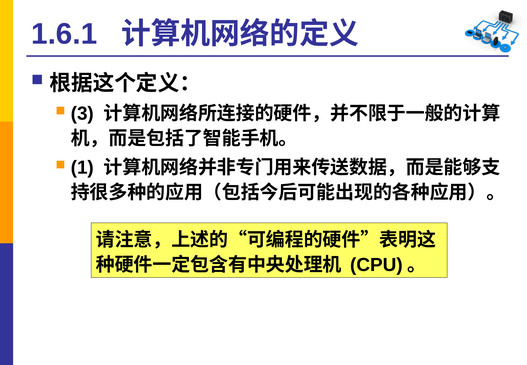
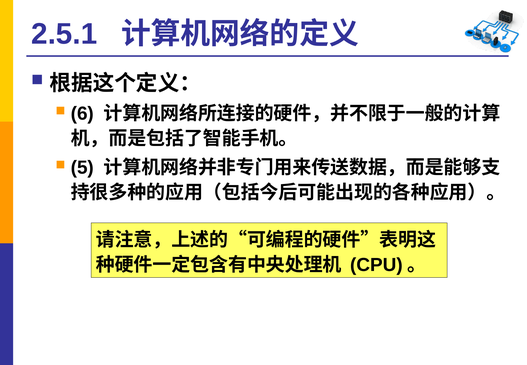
1.6.1: 1.6.1 -> 2.5.1
3: 3 -> 6
1: 1 -> 5
